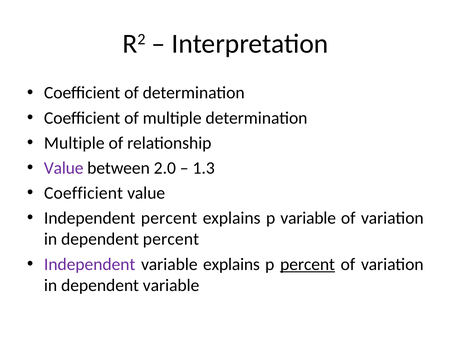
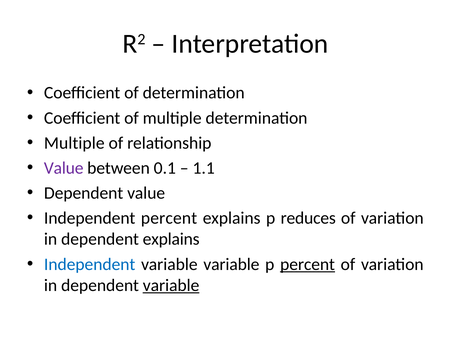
2.0: 2.0 -> 0.1
1.3: 1.3 -> 1.1
Coefficient at (84, 193): Coefficient -> Dependent
p variable: variable -> reduces
dependent percent: percent -> explains
Independent at (90, 264) colour: purple -> blue
variable explains: explains -> variable
variable at (171, 285) underline: none -> present
